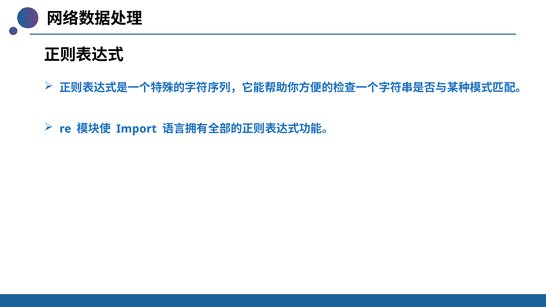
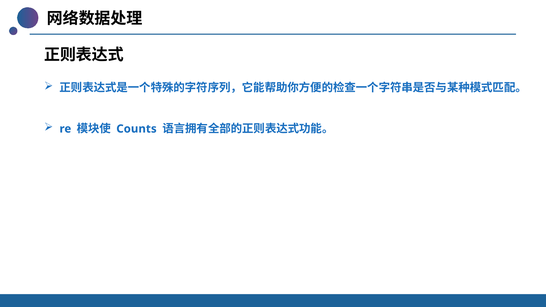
Import: Import -> Counts
